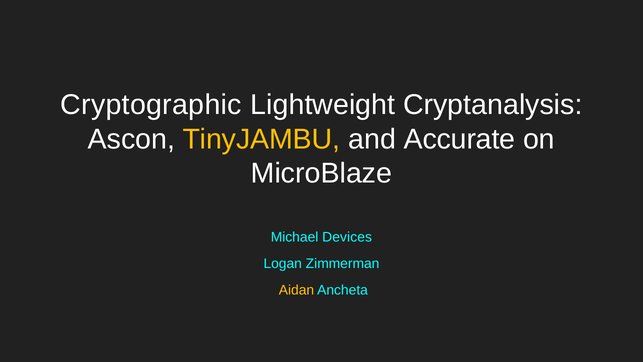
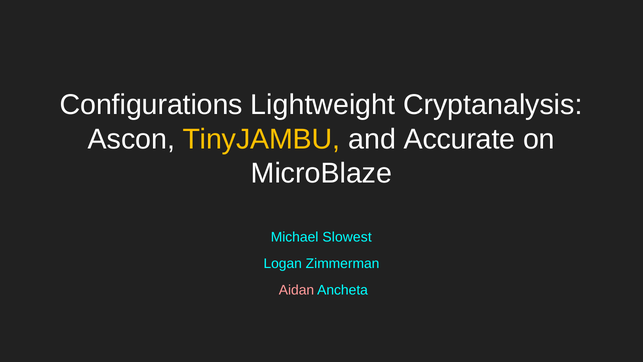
Cryptographic: Cryptographic -> Configurations
Devices: Devices -> Slowest
Aidan colour: yellow -> pink
